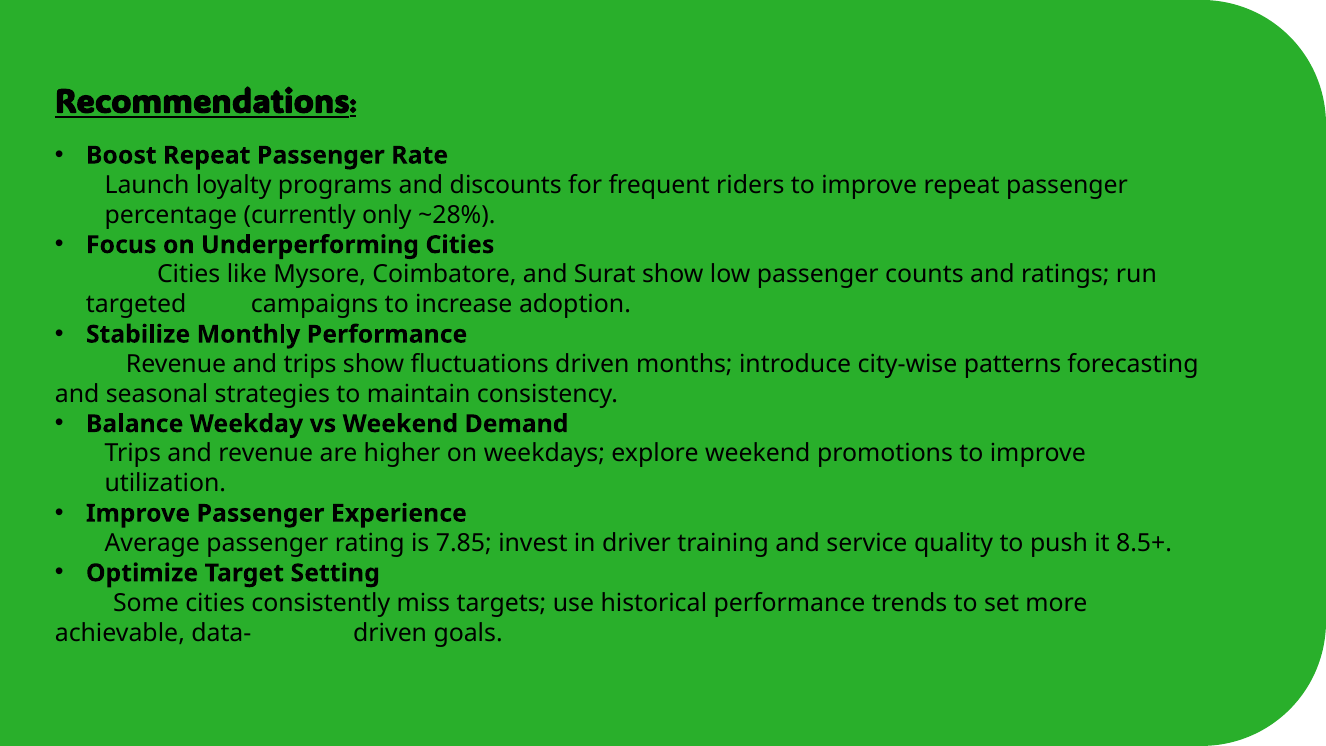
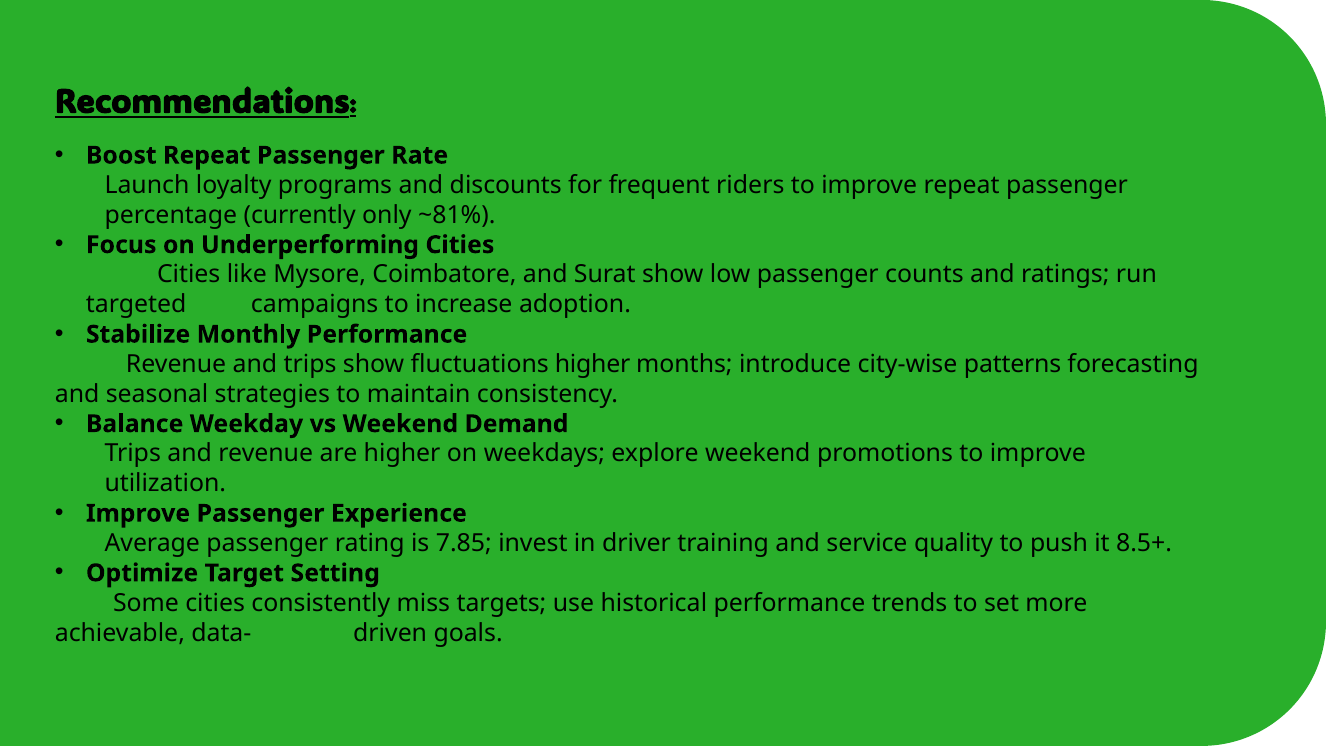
~28%: ~28% -> ~81%
fluctuations driven: driven -> higher
